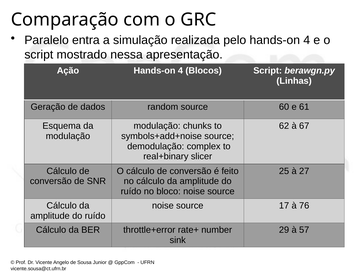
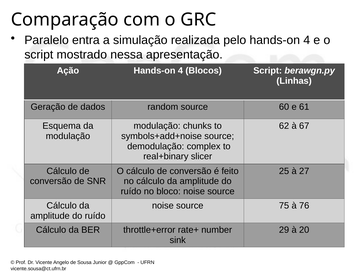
17: 17 -> 75
57: 57 -> 20
